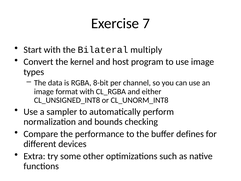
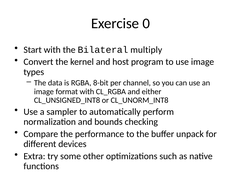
7: 7 -> 0
defines: defines -> unpack
